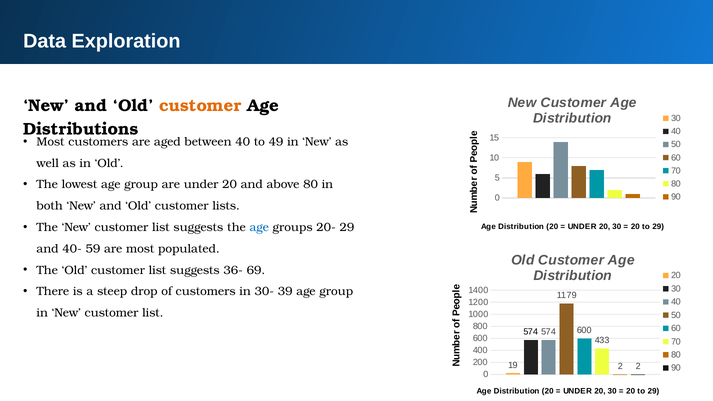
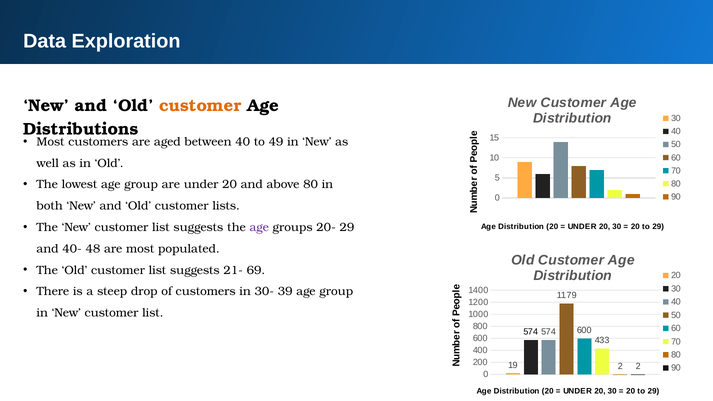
age at (259, 227) colour: blue -> purple
59: 59 -> 48
36-: 36- -> 21-
